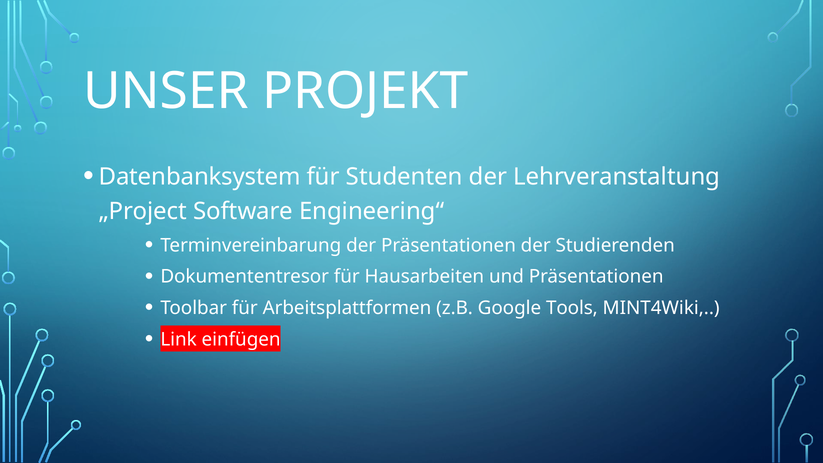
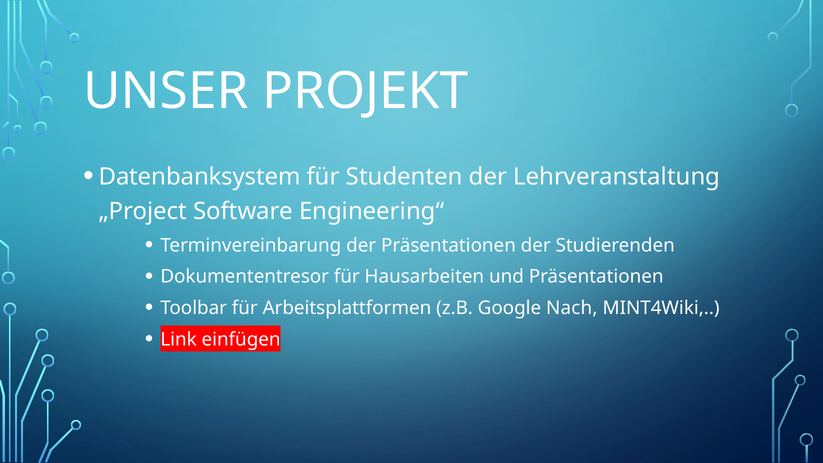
Tools: Tools -> Nach
